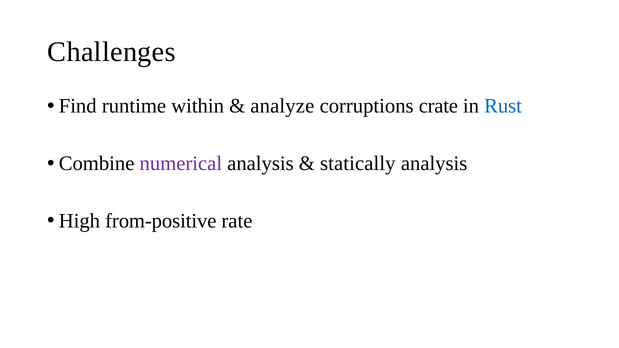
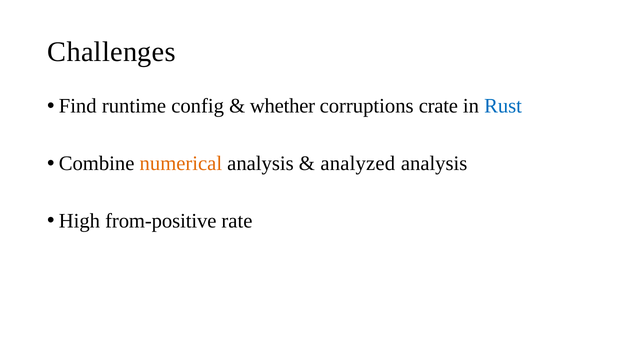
within: within -> config
analyze: analyze -> whether
numerical colour: purple -> orange
statically: statically -> analyzed
